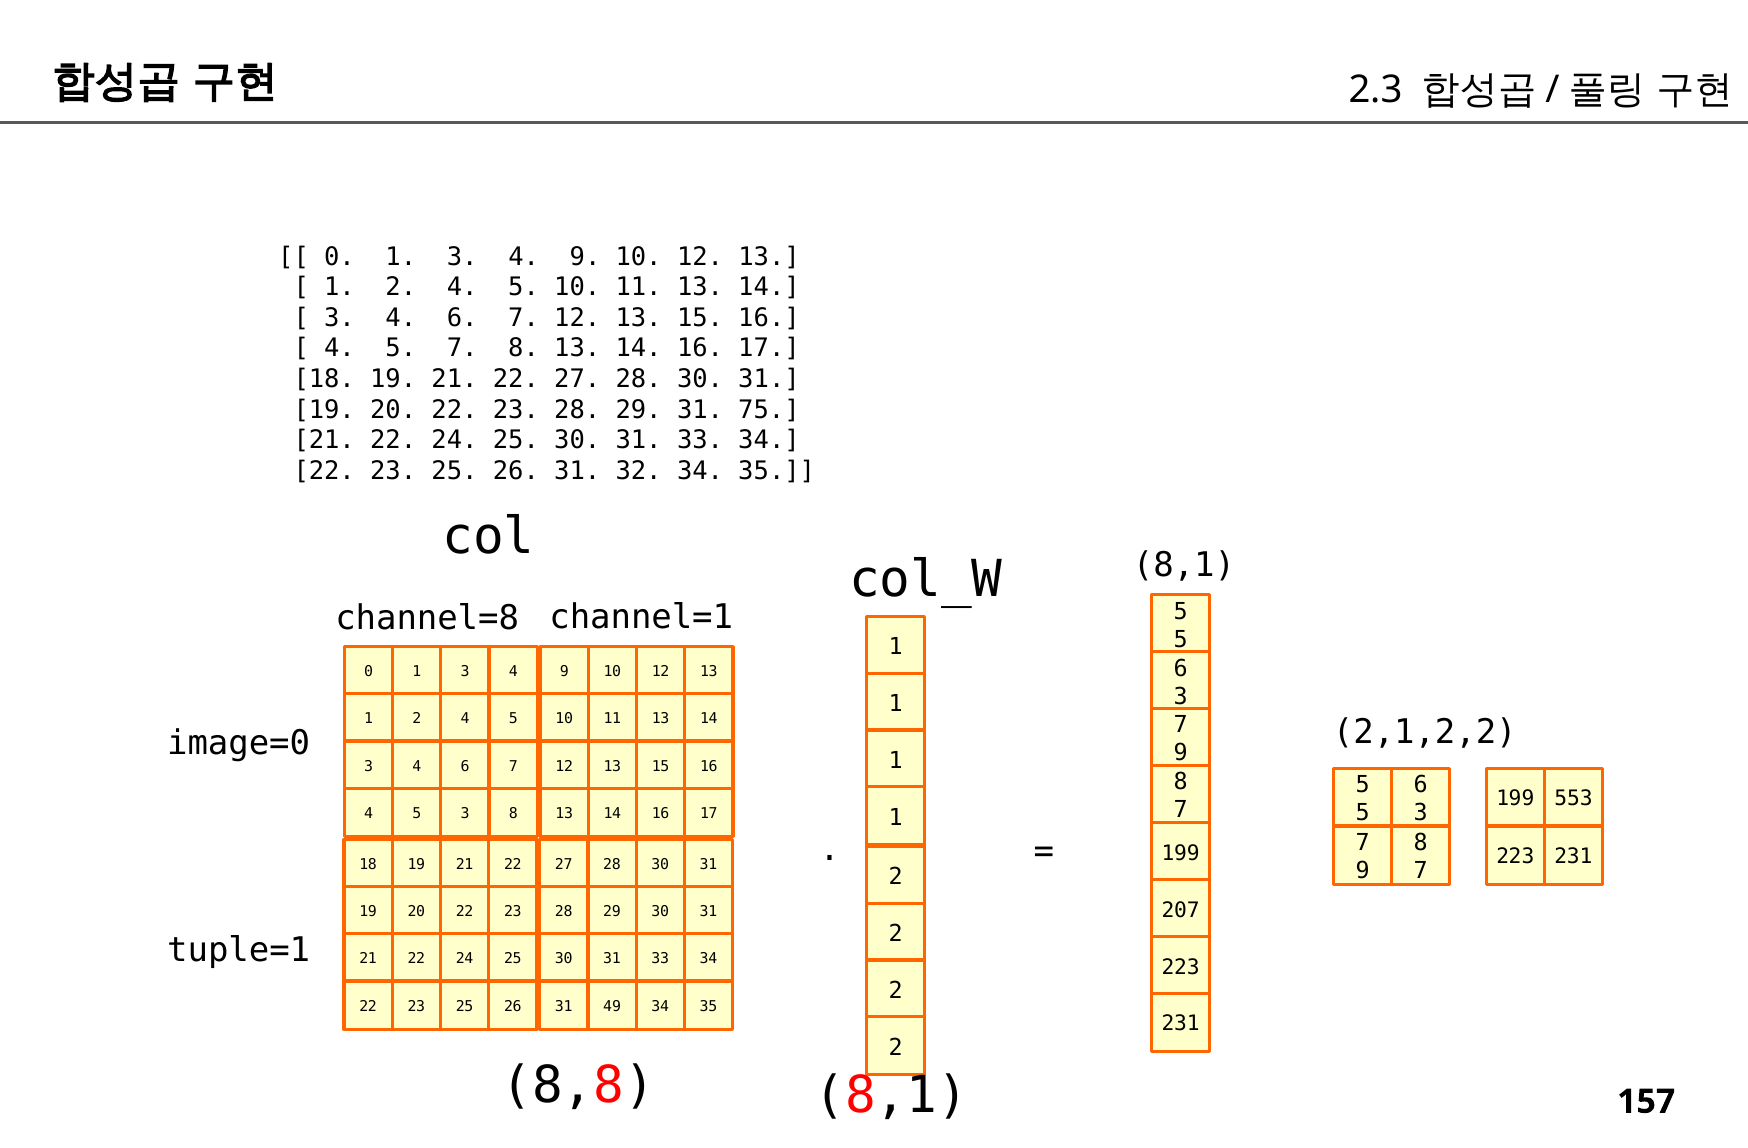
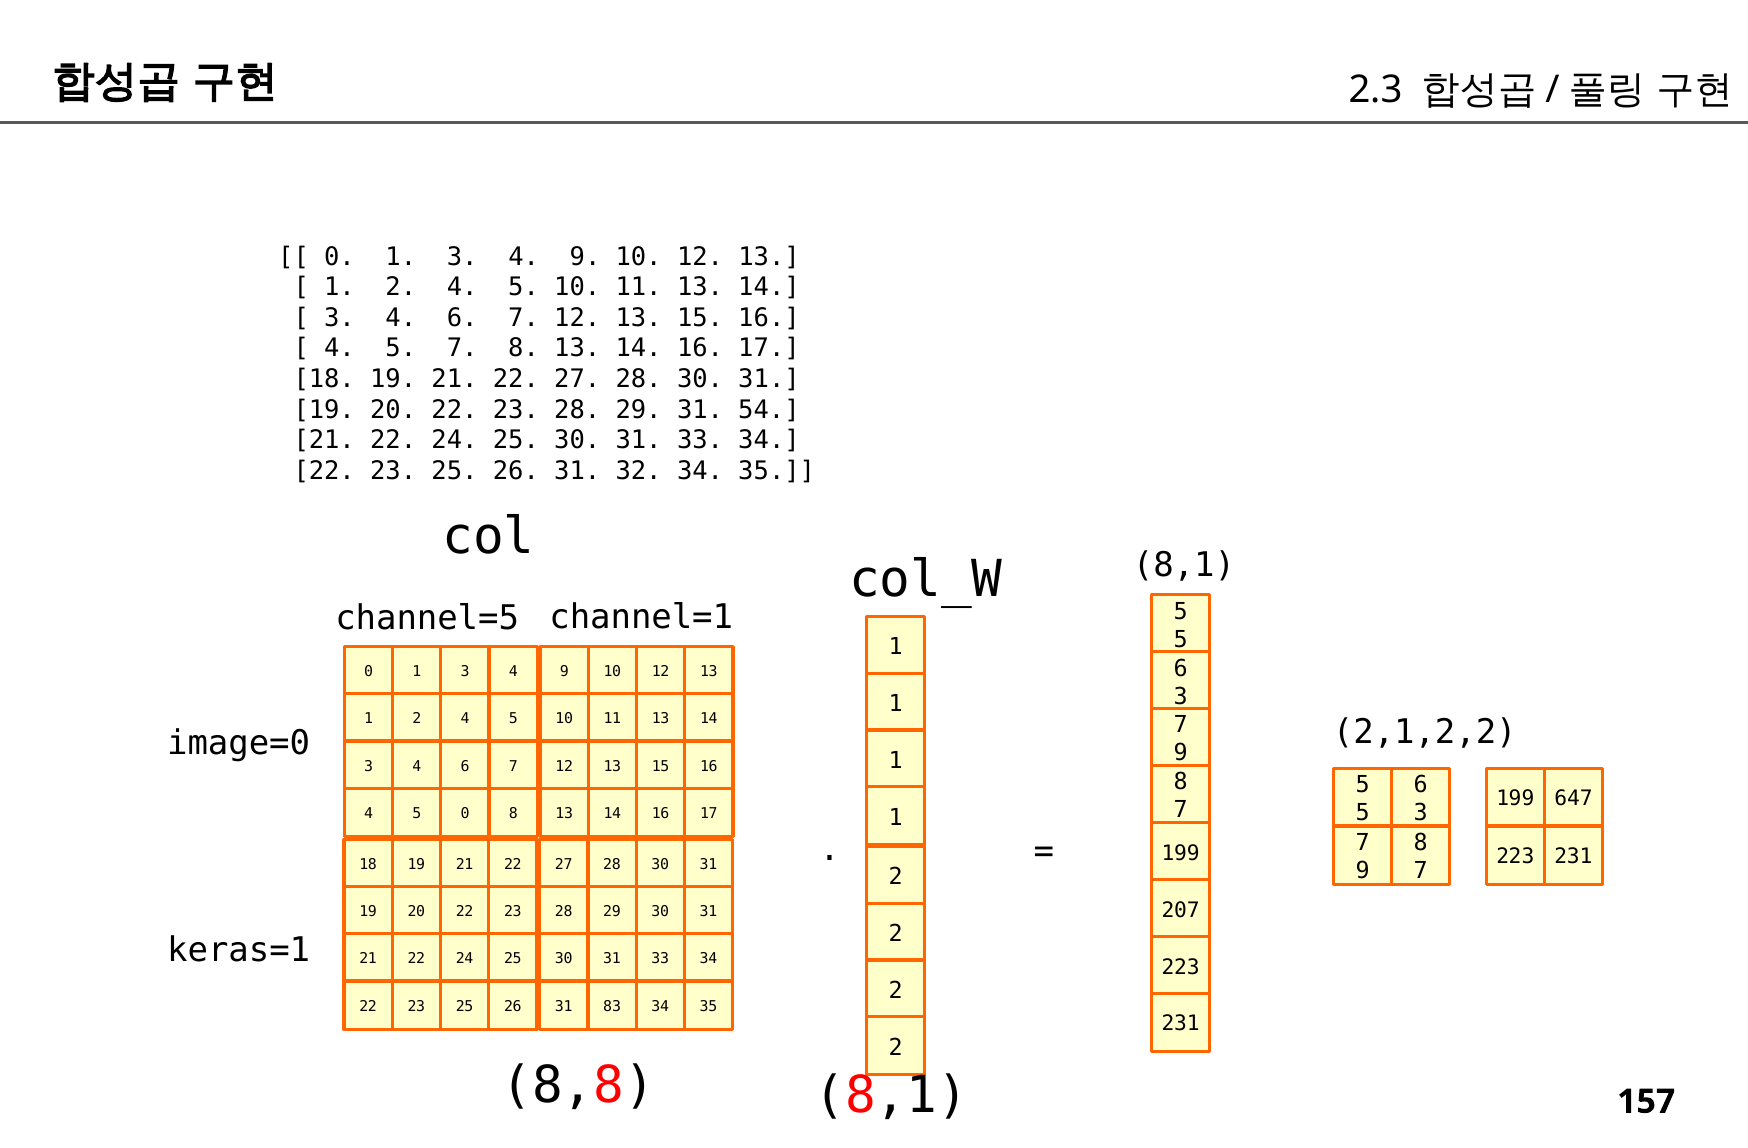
75: 75 -> 54
channel=8: channel=8 -> channel=5
553: 553 -> 647
3 at (465, 813): 3 -> 0
tuple=1: tuple=1 -> keras=1
49: 49 -> 83
